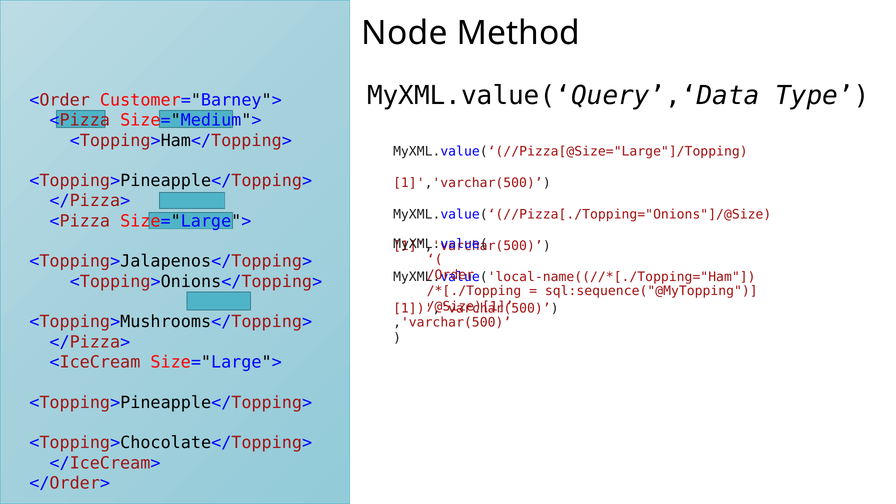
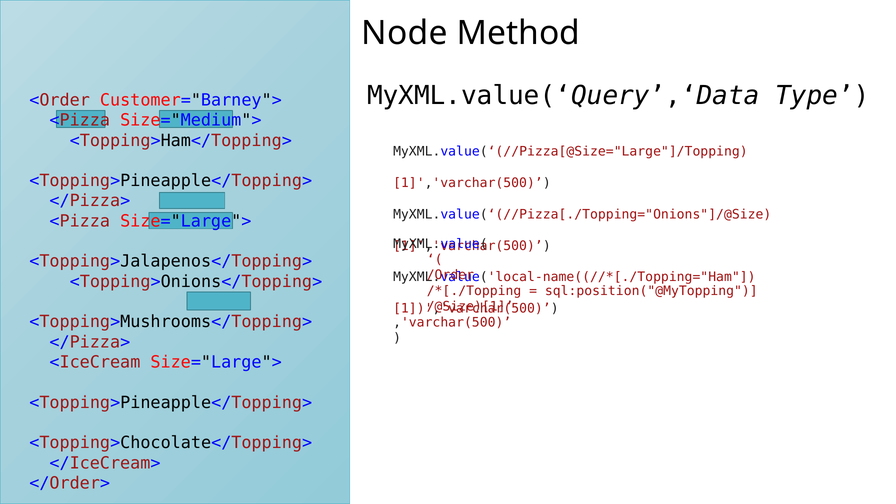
sql:sequence("@MyTopping: sql:sequence("@MyTopping -> sql:position("@MyTopping
